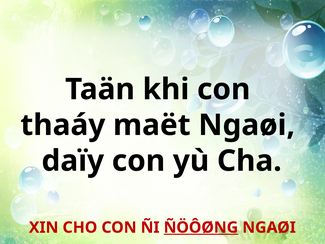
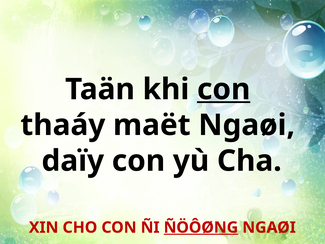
con at (224, 89) underline: none -> present
